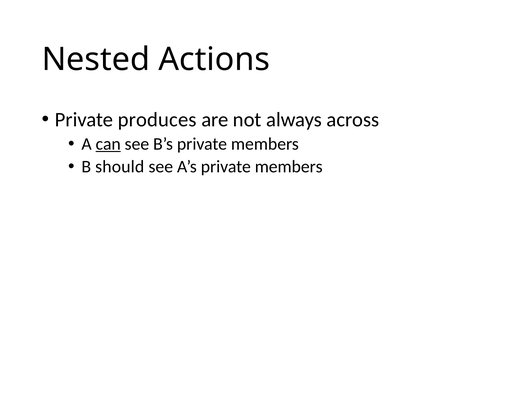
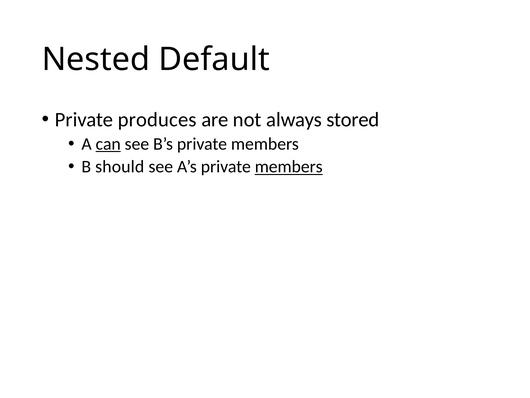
Actions: Actions -> Default
across: across -> stored
members at (289, 167) underline: none -> present
